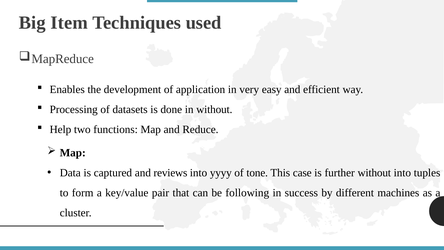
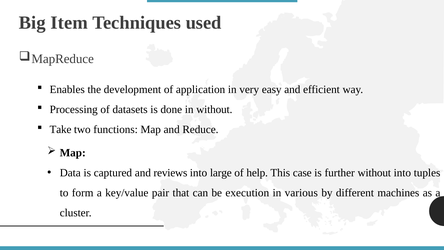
Help: Help -> Take
yyyy: yyyy -> large
tone: tone -> help
following: following -> execution
success: success -> various
